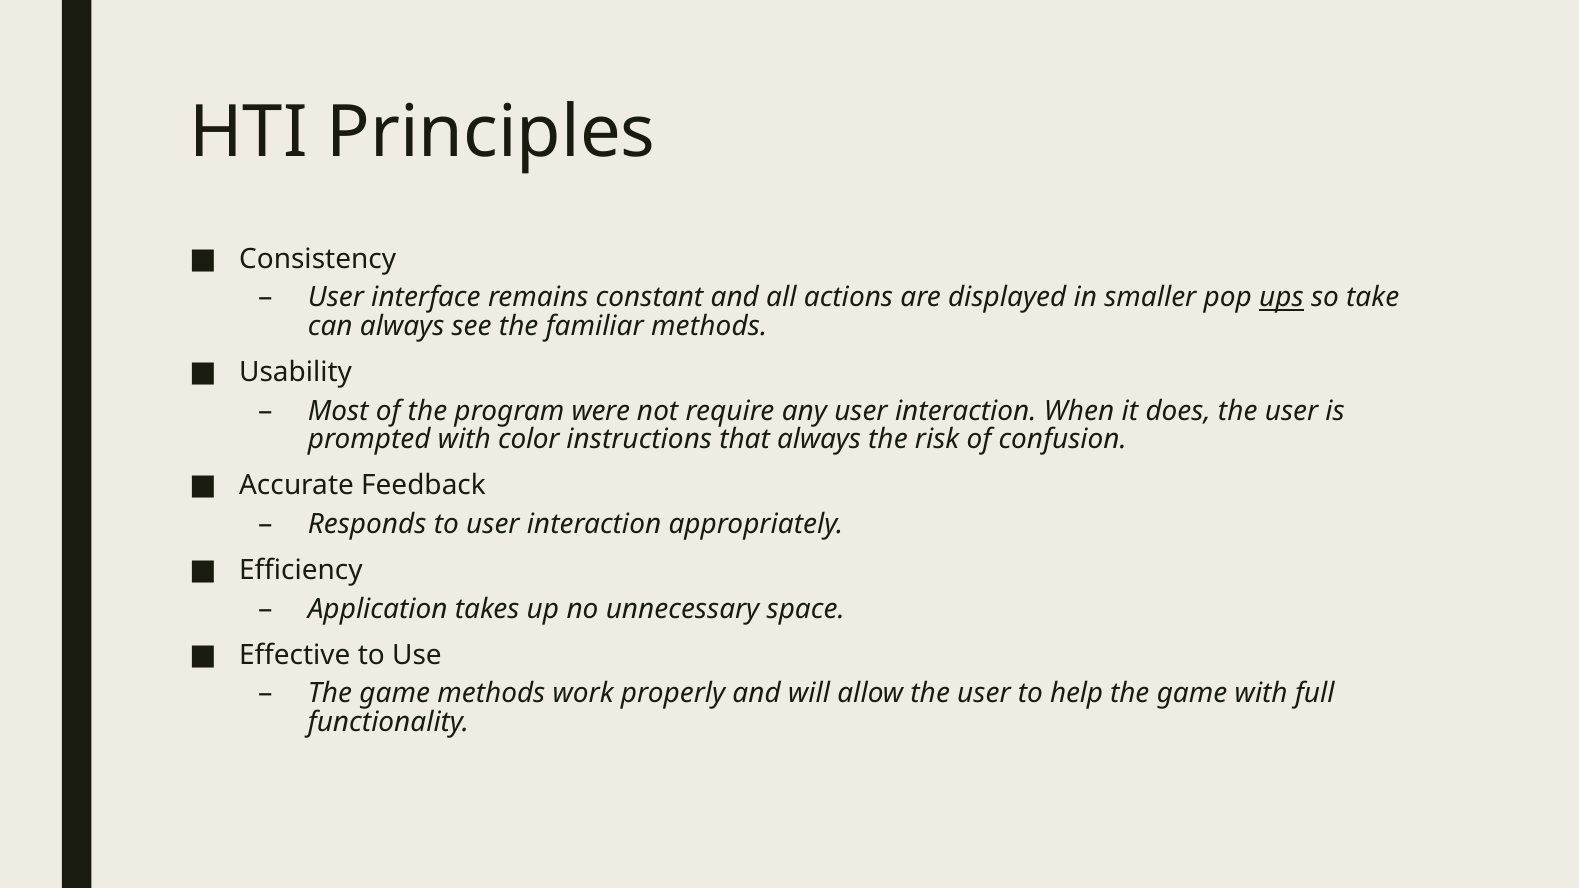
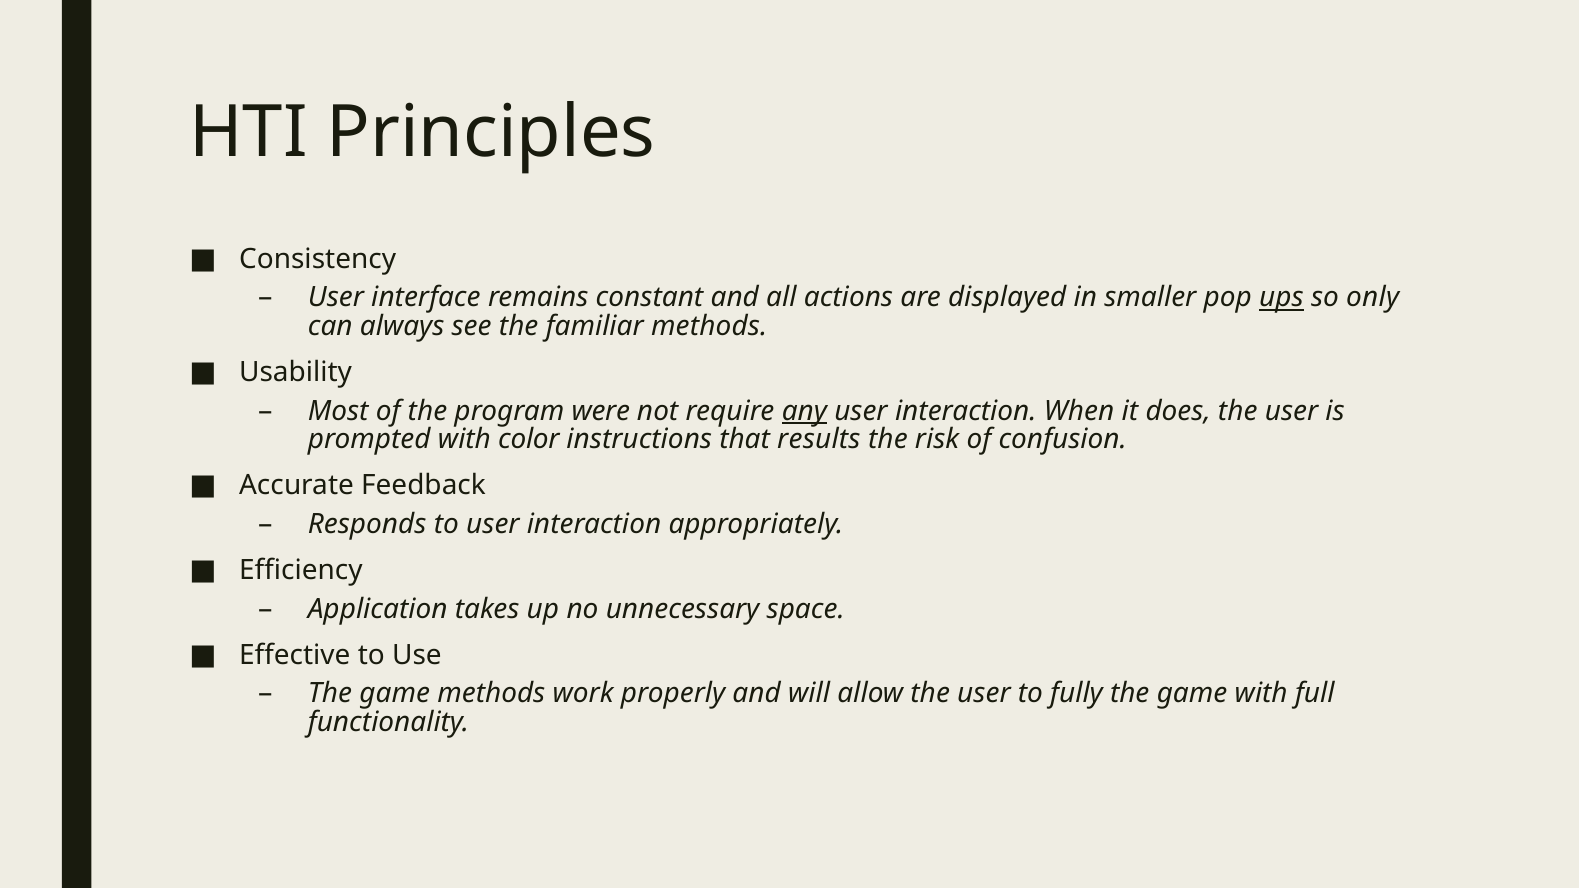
take: take -> only
any underline: none -> present
that always: always -> results
help: help -> fully
